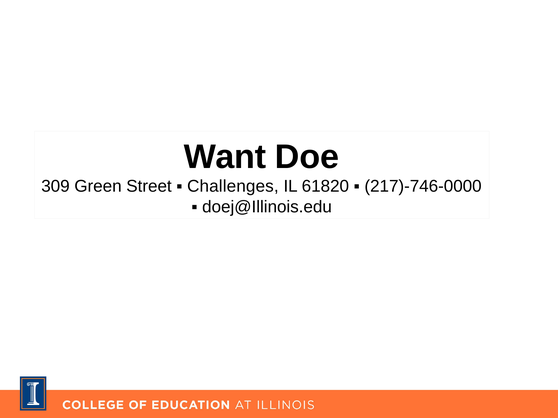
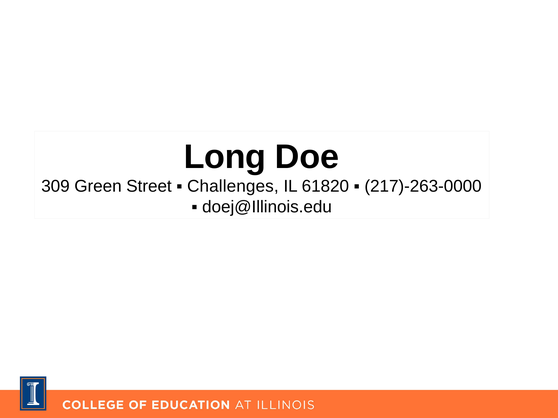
Want: Want -> Long
217)-746-0000: 217)-746-0000 -> 217)-263-0000
